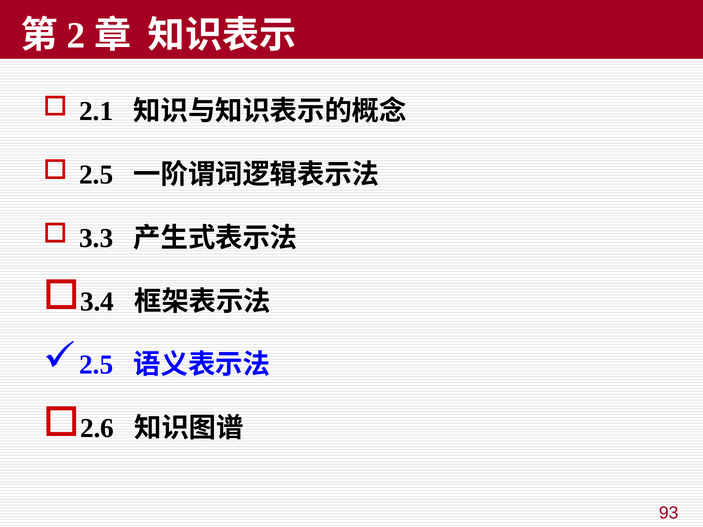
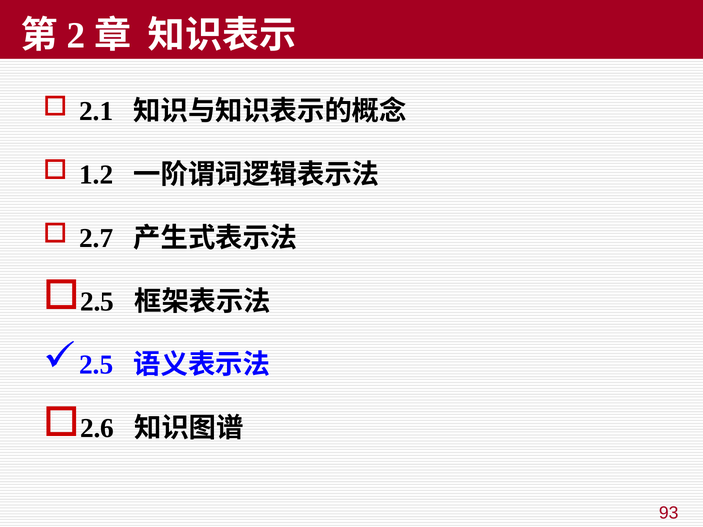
2.5 at (96, 175): 2.5 -> 1.2
3.3: 3.3 -> 2.7
3.4 at (97, 302): 3.4 -> 2.5
